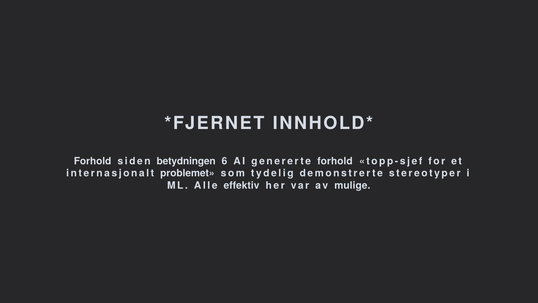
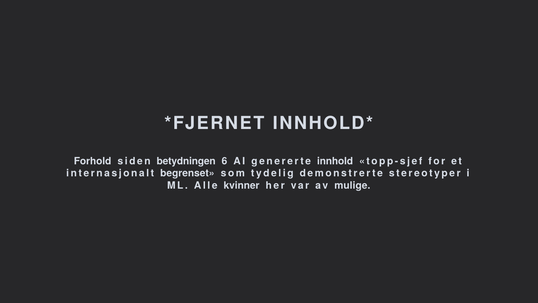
genererte forhold: forhold -> innhold
problemet: problemet -> begrenset
effektiv: effektiv -> kvinner
